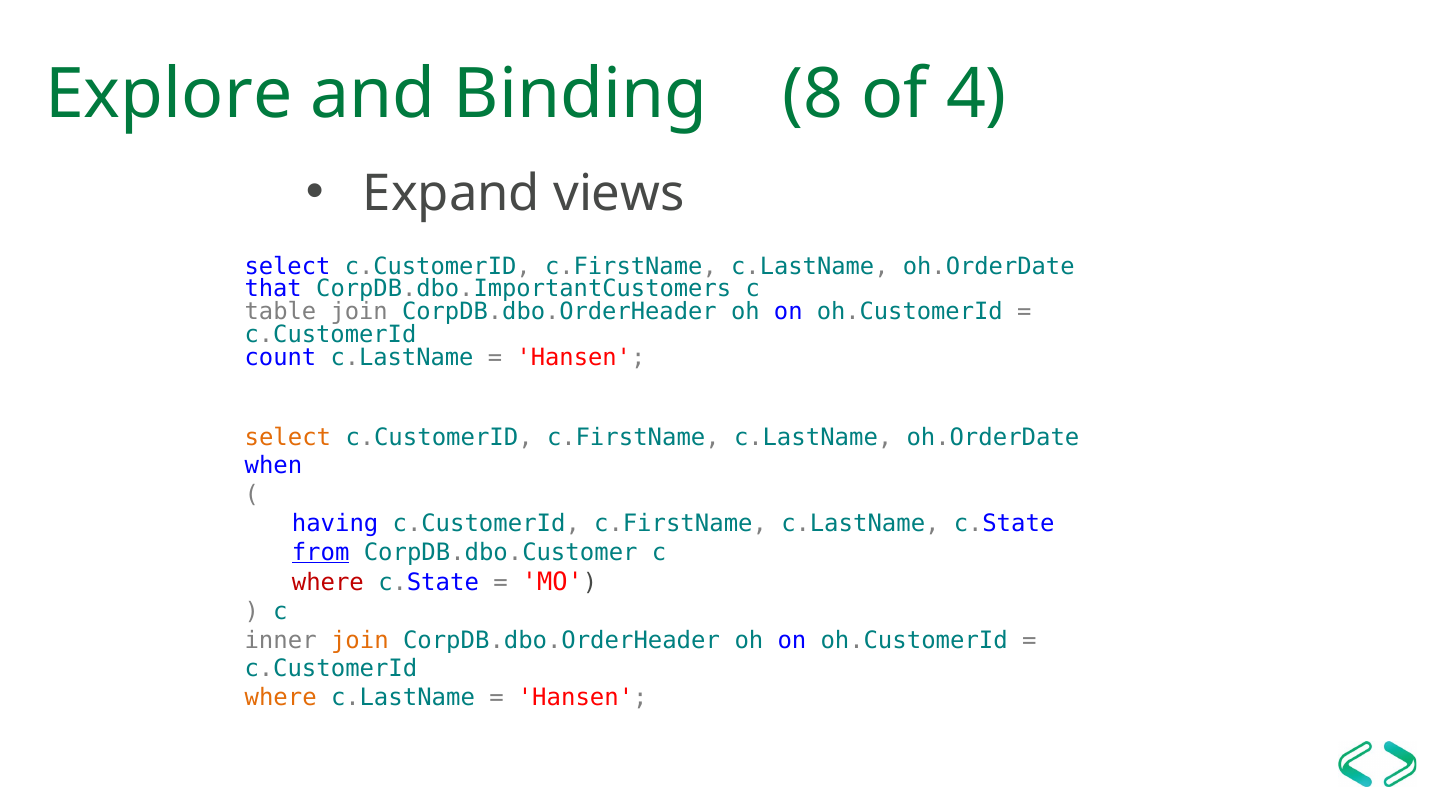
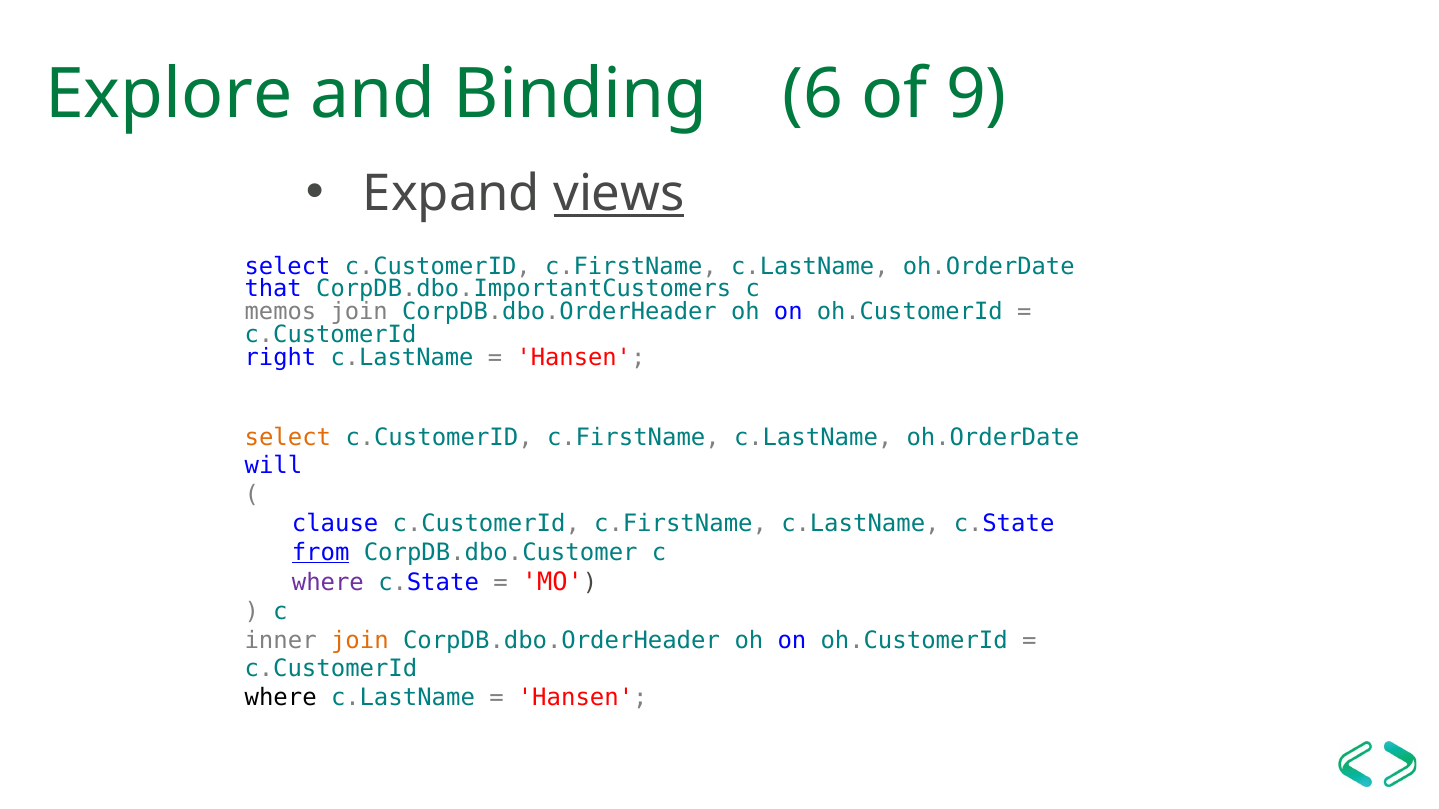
8: 8 -> 6
4: 4 -> 9
views underline: none -> present
table: table -> memos
count: count -> right
when: when -> will
having: having -> clause
where at (328, 583) colour: red -> purple
where at (281, 698) colour: orange -> black
